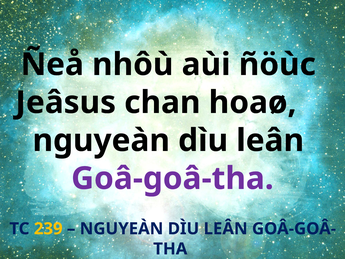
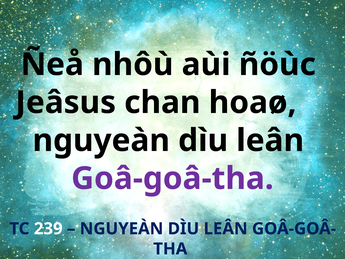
239 colour: yellow -> white
